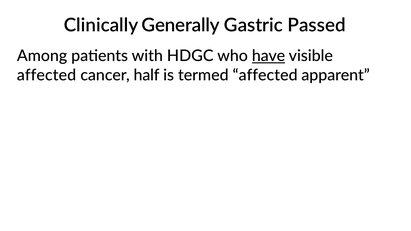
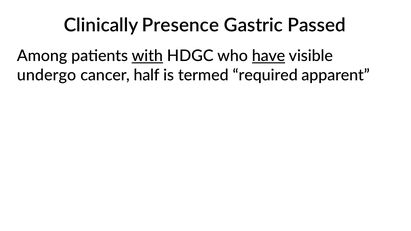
Generally: Generally -> Presence
with underline: none -> present
affected at (47, 75): affected -> undergo
termed affected: affected -> required
